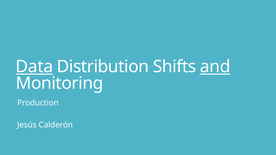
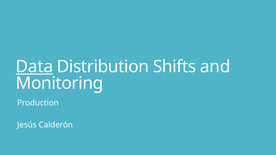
and underline: present -> none
